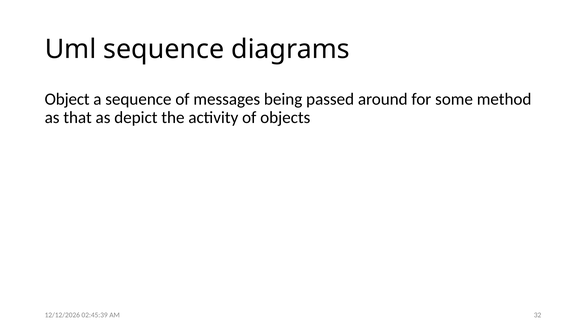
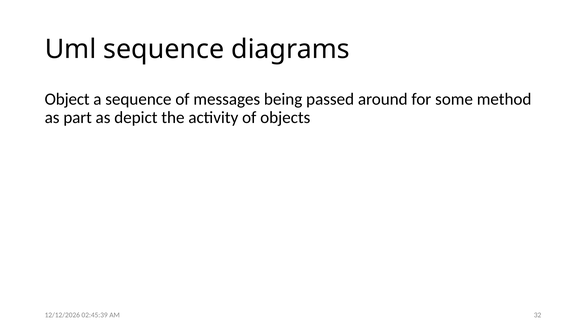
that: that -> part
